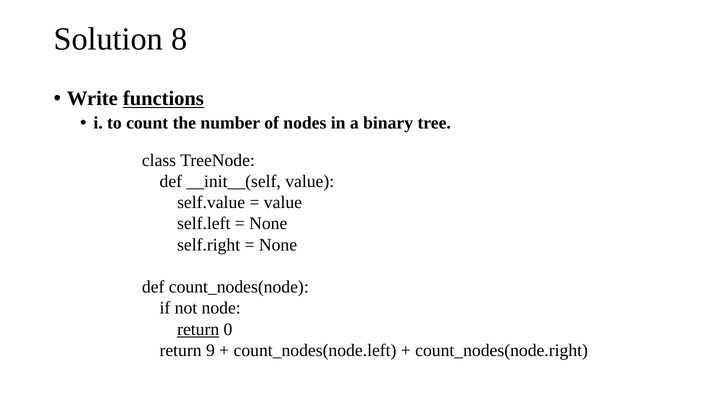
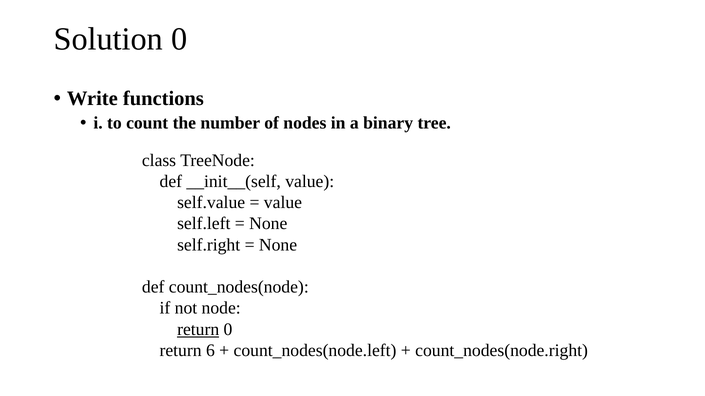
Solution 8: 8 -> 0
functions underline: present -> none
9: 9 -> 6
